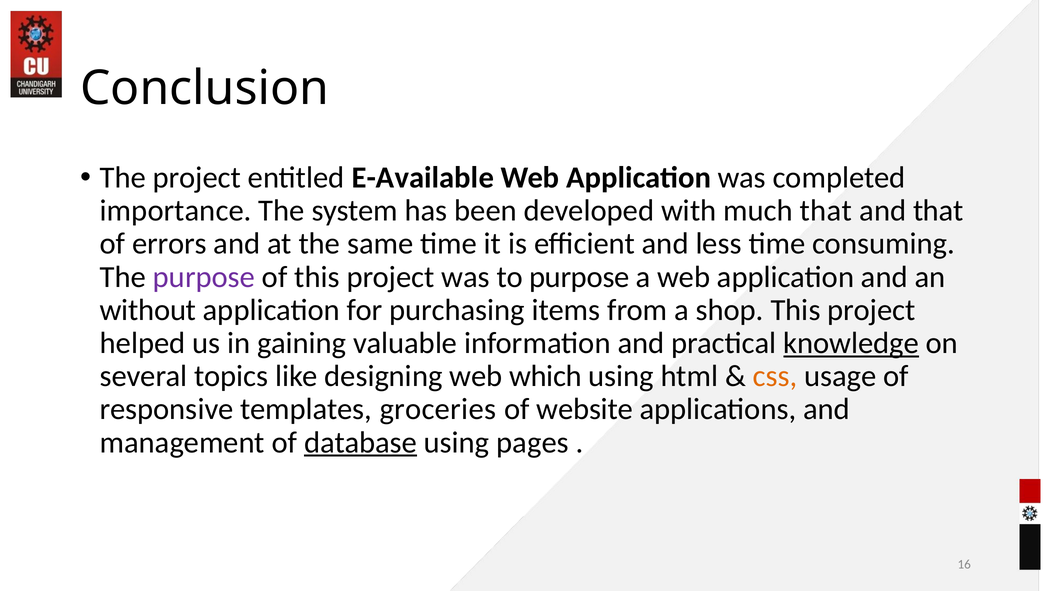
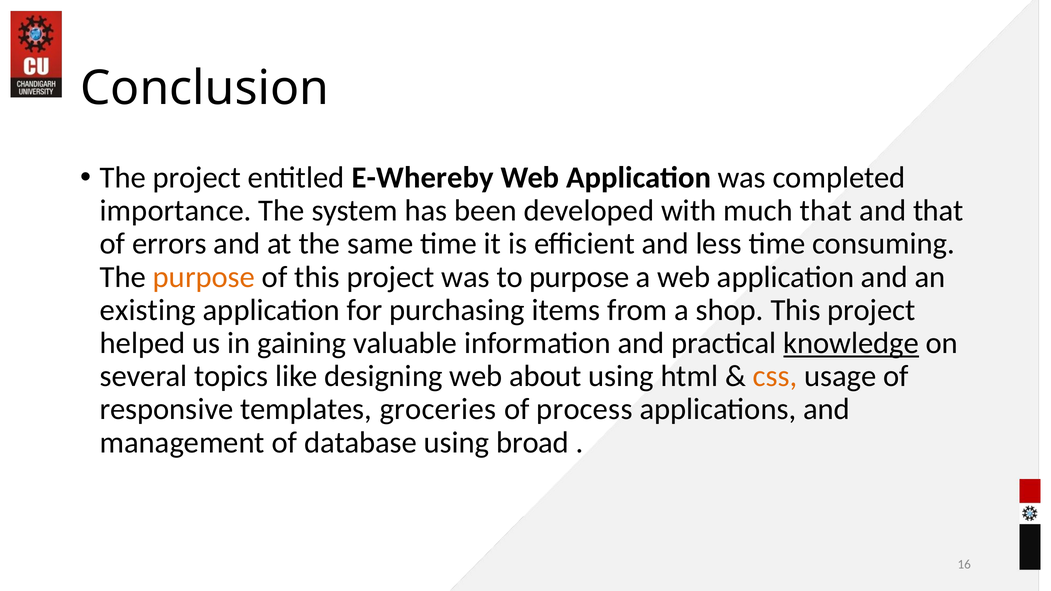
E-Available: E-Available -> E-Whereby
purpose at (204, 277) colour: purple -> orange
without: without -> existing
which: which -> about
website: website -> process
database underline: present -> none
pages: pages -> broad
